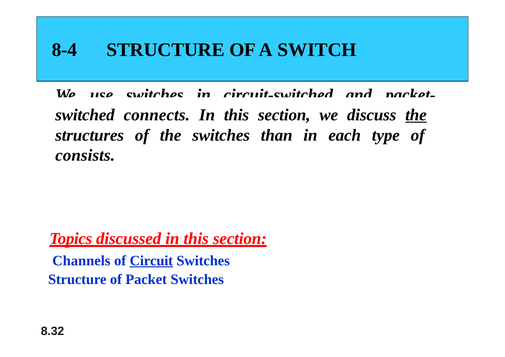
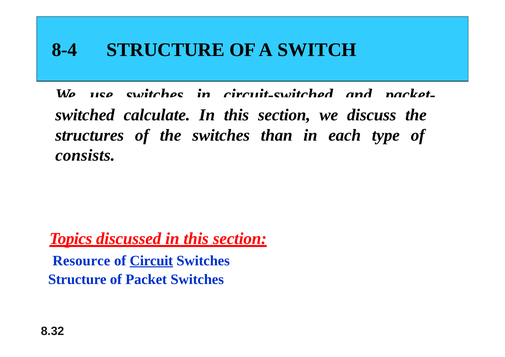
connects: connects -> calculate
the at (416, 115) underline: present -> none
Channels: Channels -> Resource
